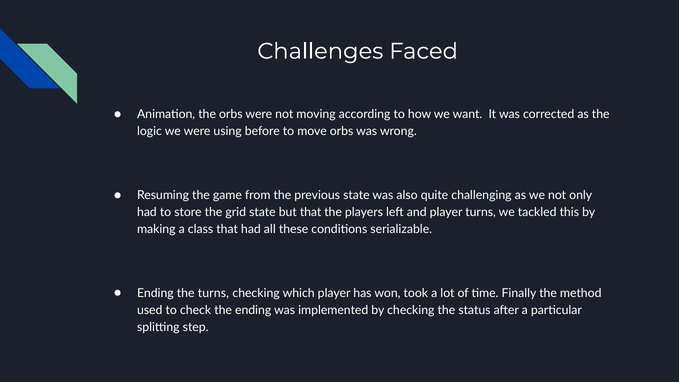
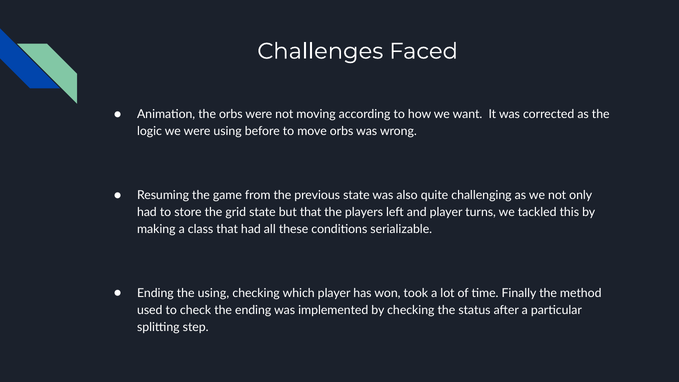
the turns: turns -> using
